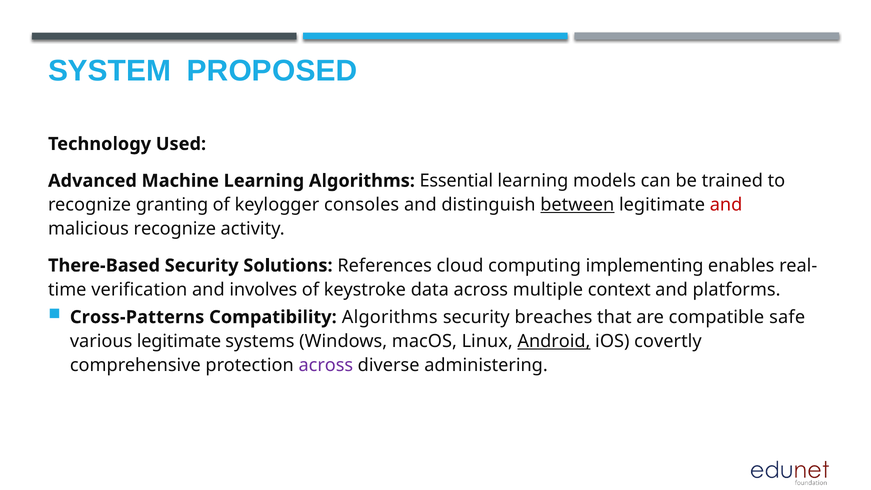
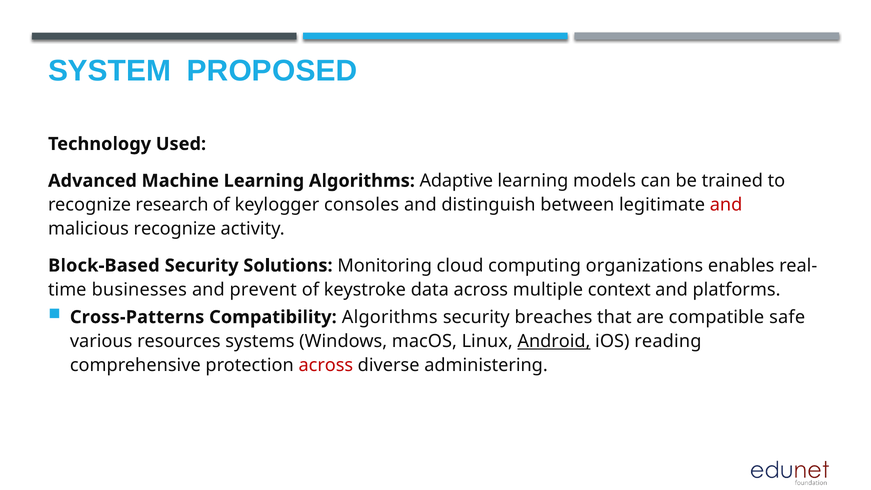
Essential: Essential -> Adaptive
granting: granting -> research
between underline: present -> none
There-Based: There-Based -> Block-Based
References: References -> Monitoring
implementing: implementing -> organizations
verification: verification -> businesses
involves: involves -> prevent
various legitimate: legitimate -> resources
covertly: covertly -> reading
across at (326, 365) colour: purple -> red
